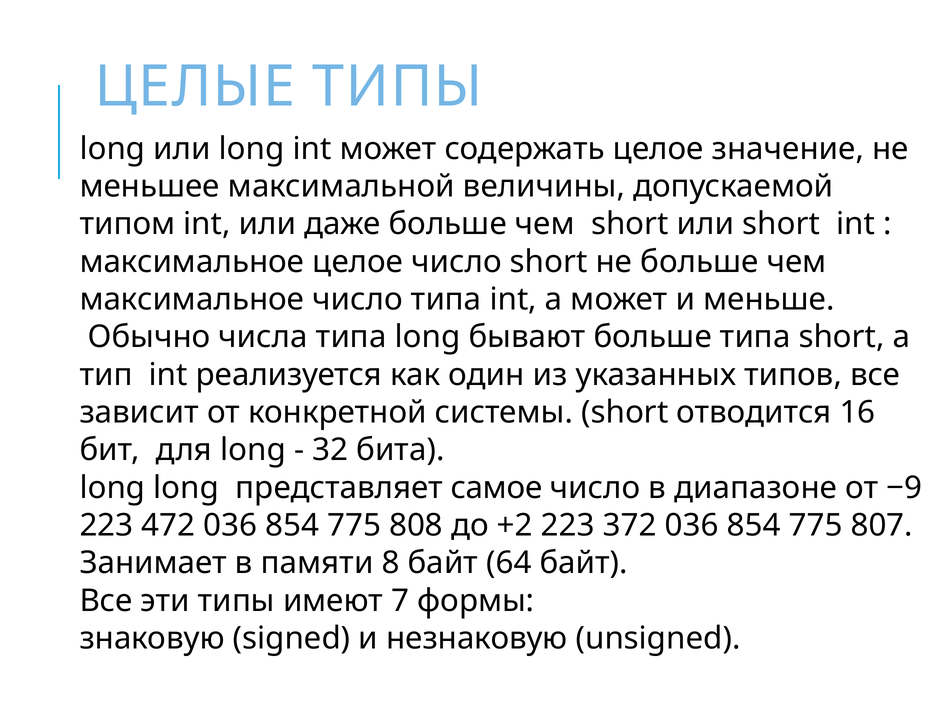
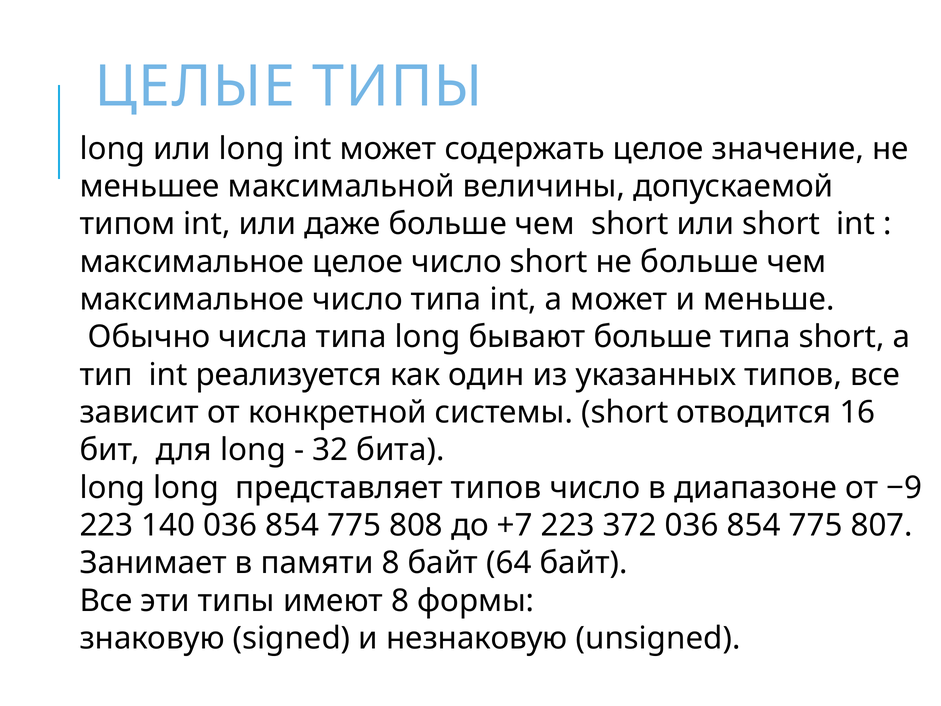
представляет самое: самое -> типов
472: 472 -> 140
+2: +2 -> +7
имеют 7: 7 -> 8
